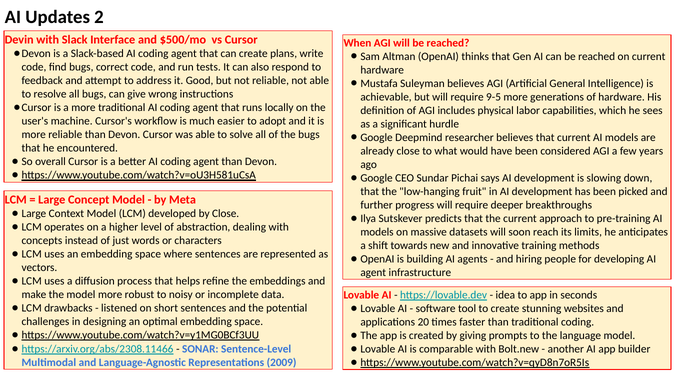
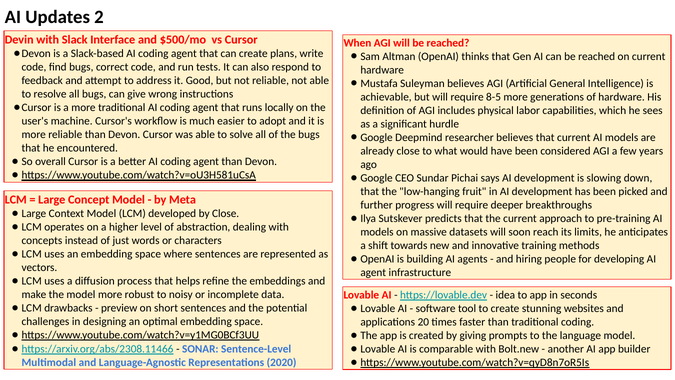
9-5: 9-5 -> 8-5
listened: listened -> preview
2009: 2009 -> 2020
